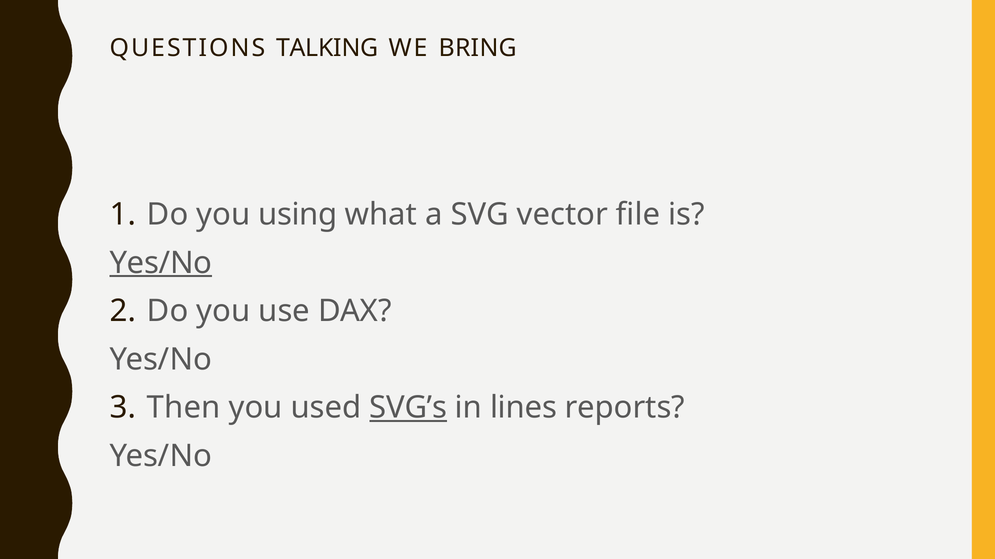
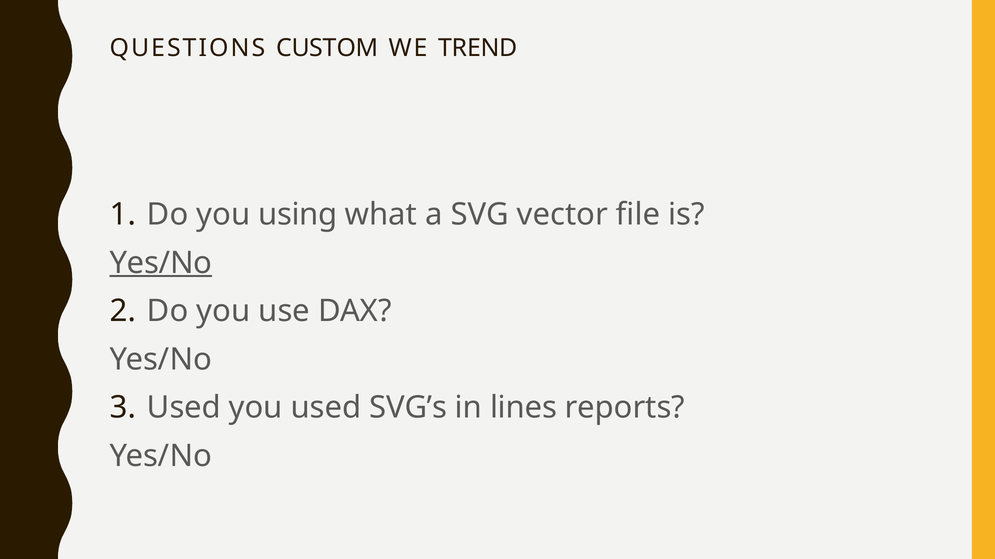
TALKING: TALKING -> CUSTOM
BRING: BRING -> TREND
Then at (184, 408): Then -> Used
SVG’s underline: present -> none
